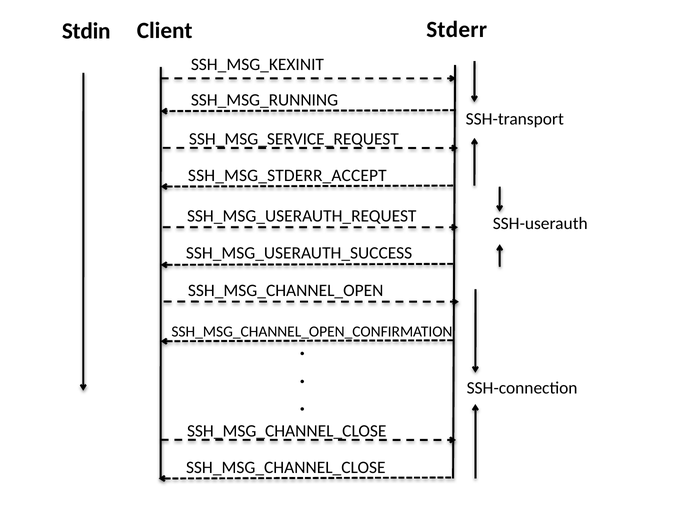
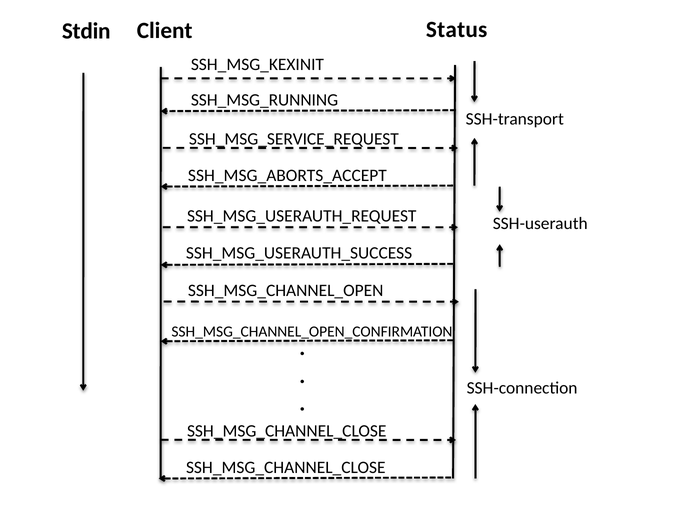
Stderr: Stderr -> Status
SSH_MSG_STDERR_ACCEPT: SSH_MSG_STDERR_ACCEPT -> SSH_MSG_ABORTS_ACCEPT
